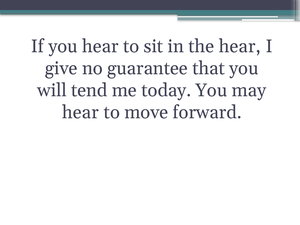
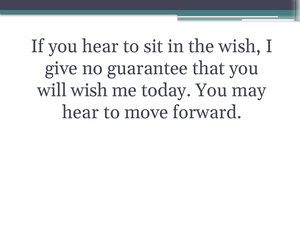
the hear: hear -> wish
will tend: tend -> wish
